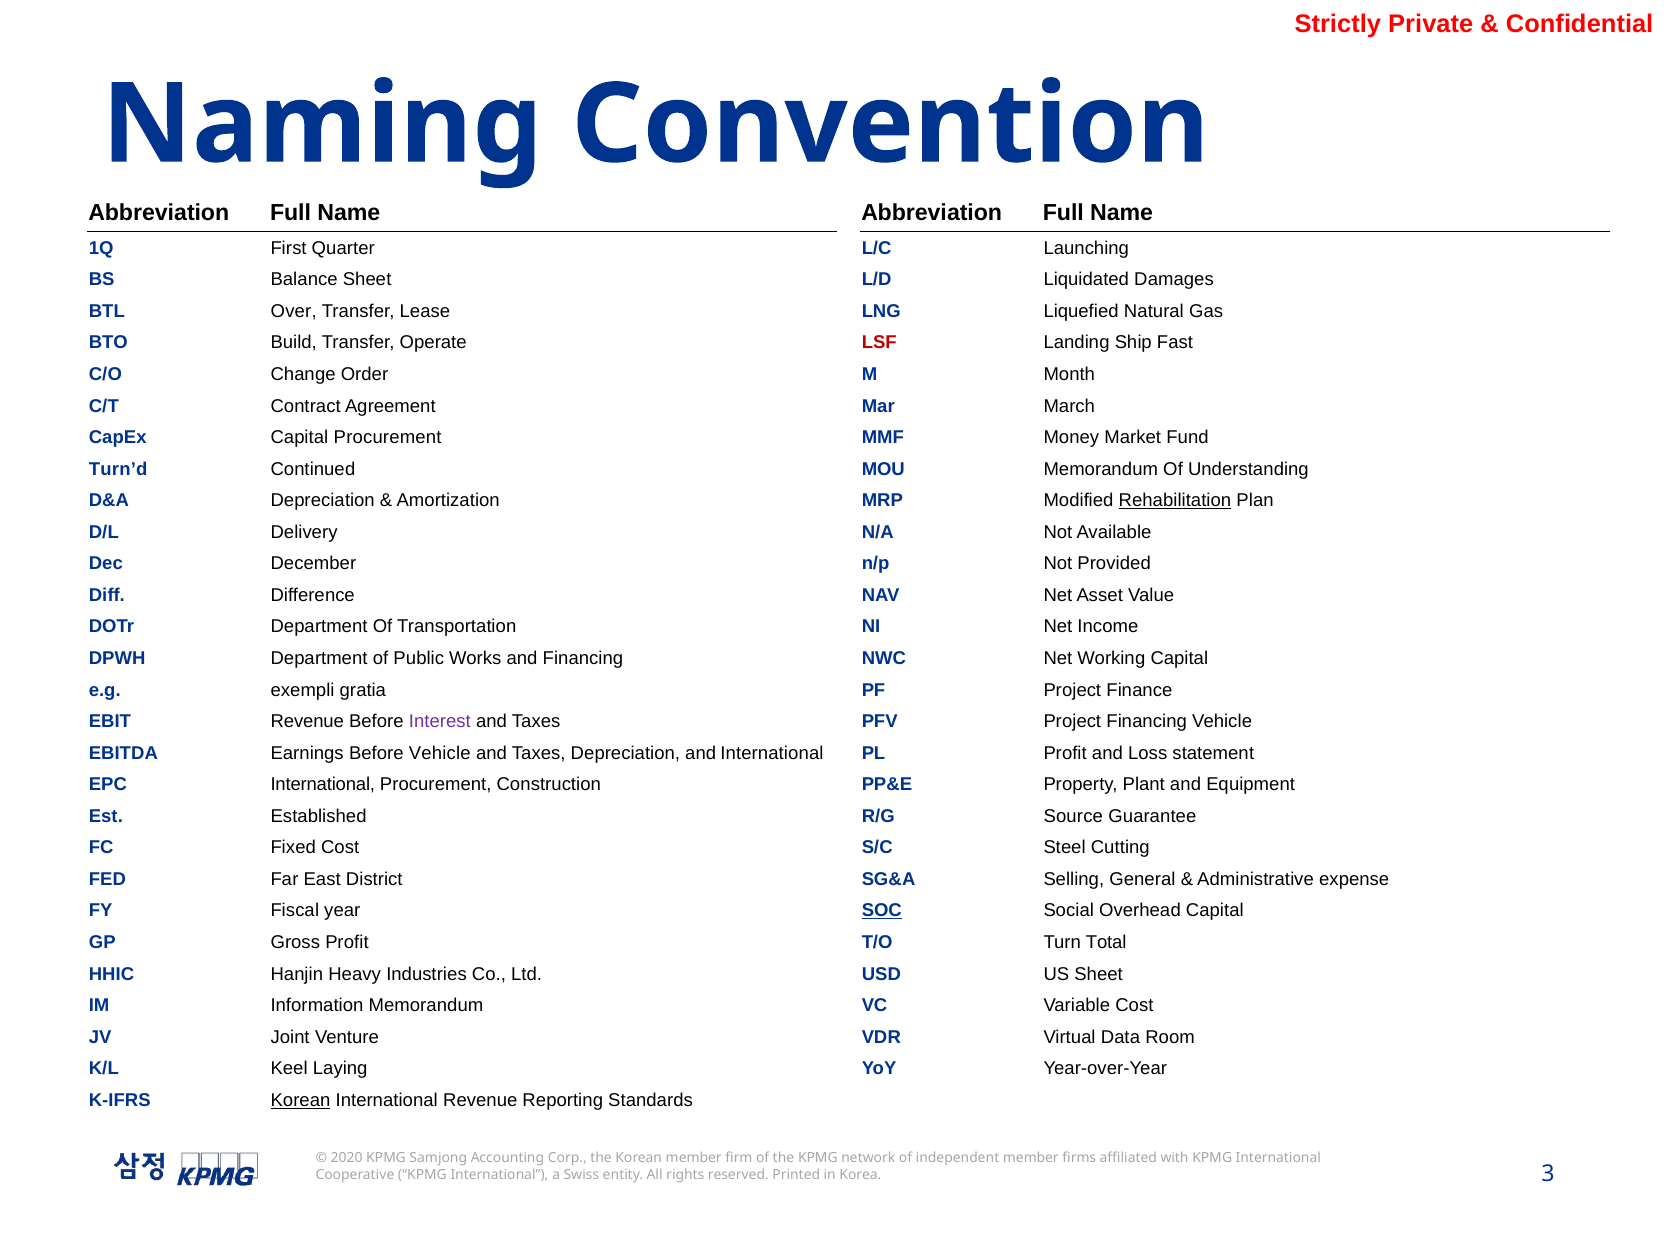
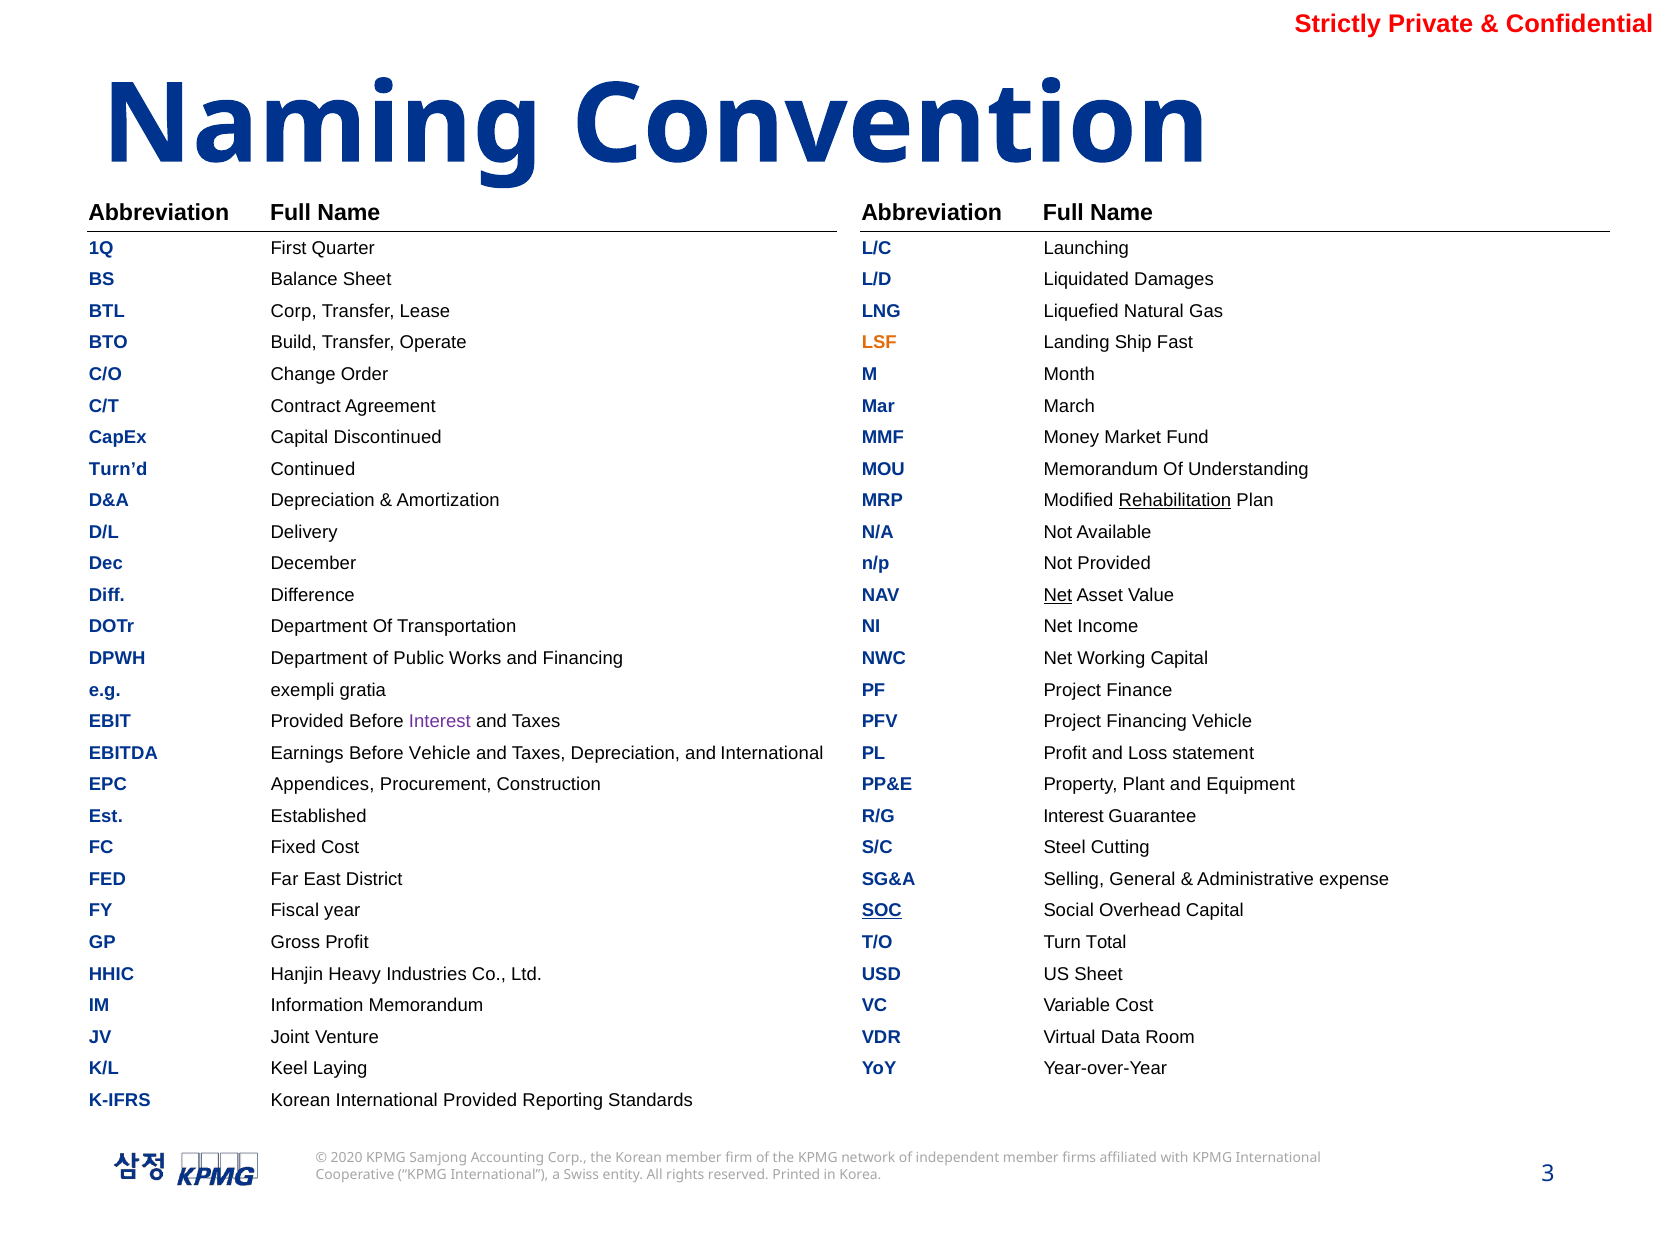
BTL Over: Over -> Corp
LSF colour: red -> orange
Capital Procurement: Procurement -> Discontinued
Net at (1058, 595) underline: none -> present
EBIT Revenue: Revenue -> Provided
EPC International: International -> Appendices
R/G Source: Source -> Interest
Korean at (301, 1100) underline: present -> none
International Revenue: Revenue -> Provided
